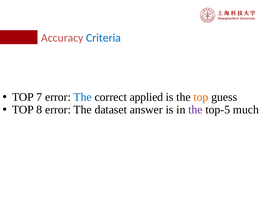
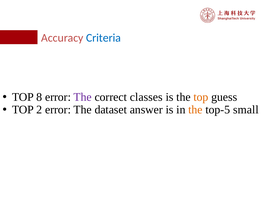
7: 7 -> 8
The at (83, 97) colour: blue -> purple
applied: applied -> classes
8: 8 -> 2
the at (195, 109) colour: purple -> orange
much: much -> small
